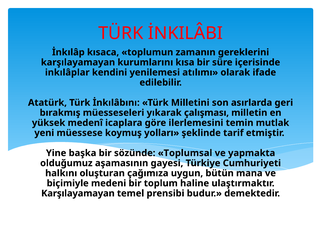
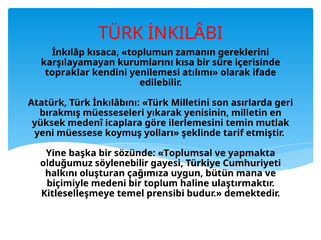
inkılâplar: inkılâplar -> topraklar
çalışması: çalışması -> yenisinin
aşamasının: aşamasının -> söylenebilir
Karşılayamayan at (78, 194): Karşılayamayan -> Kitleselleşmeye
